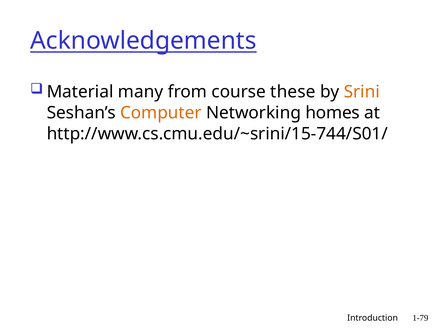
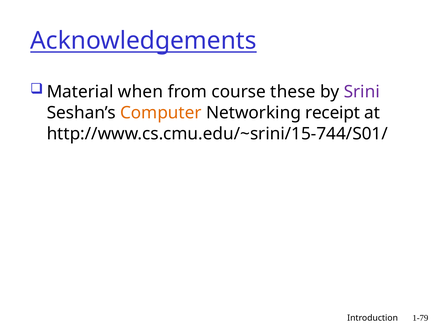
many: many -> when
Srini colour: orange -> purple
homes: homes -> receipt
